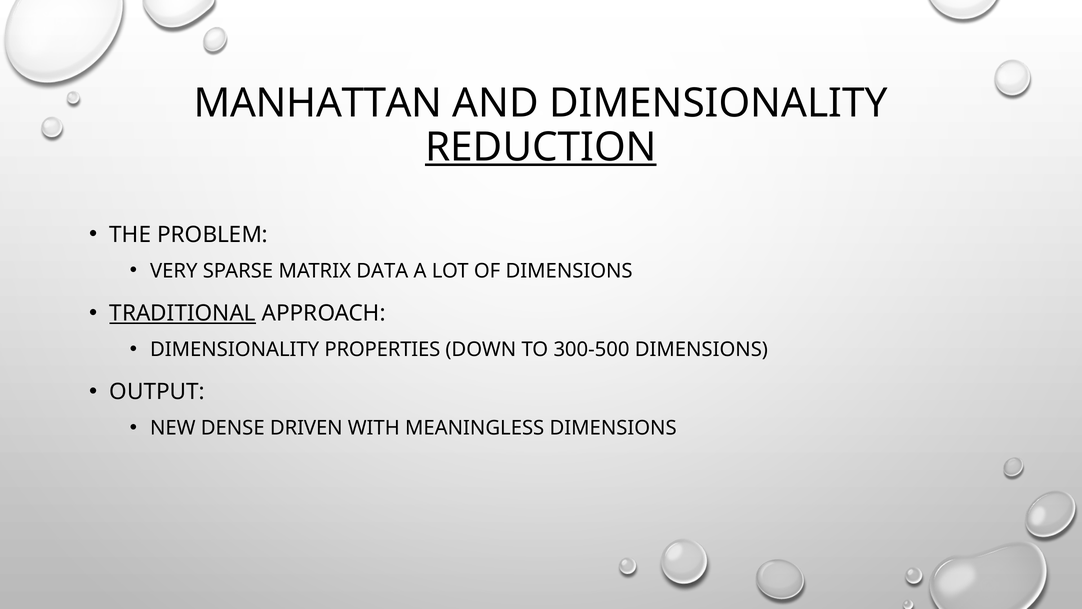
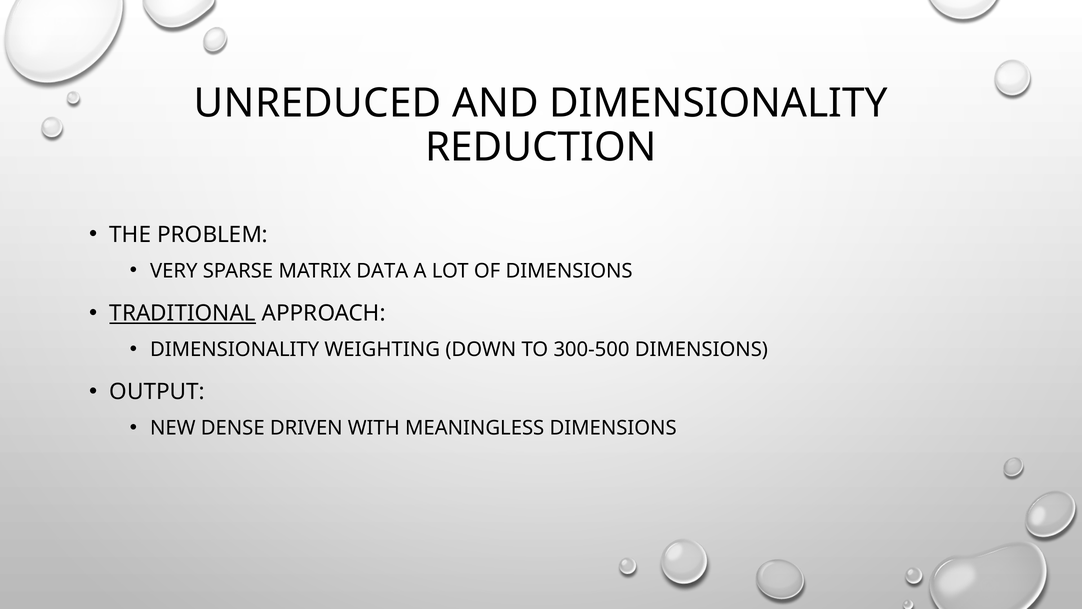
MANHATTAN: MANHATTAN -> UNREDUCED
REDUCTION underline: present -> none
PROPERTIES: PROPERTIES -> WEIGHTING
